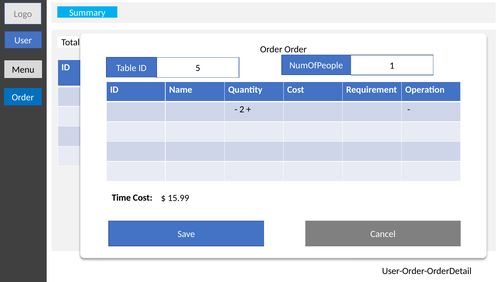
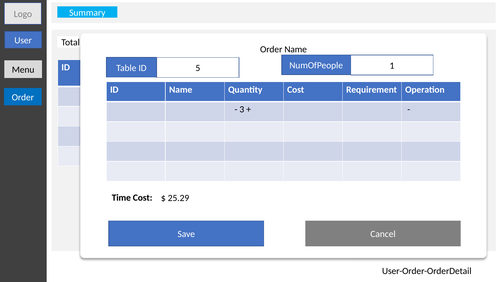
Order Order: Order -> Name
2: 2 -> 3
15.99: 15.99 -> 25.29
